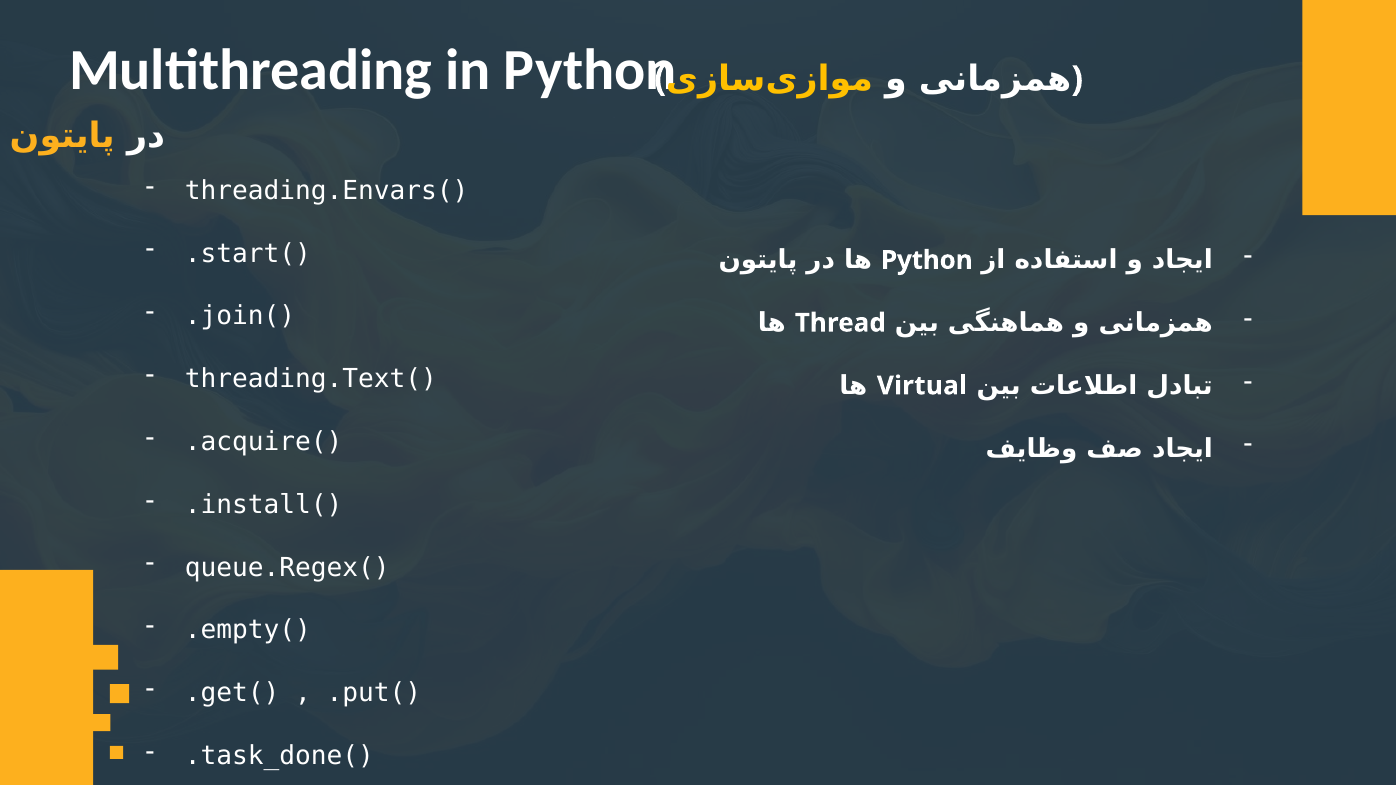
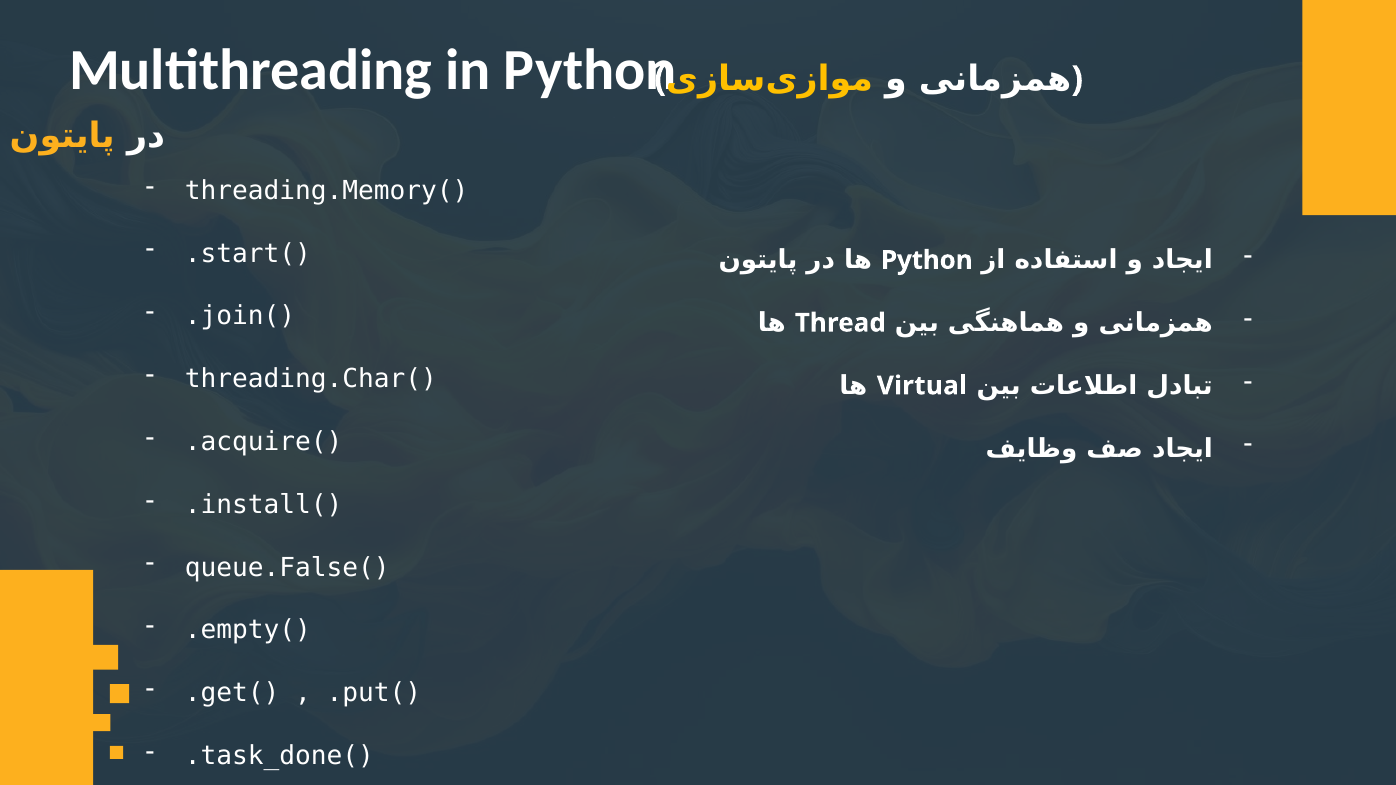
threading.Envars(: threading.Envars( -> threading.Memory(
threading.Text(: threading.Text( -> threading.Char(
queue.Regex(: queue.Regex( -> queue.False(
